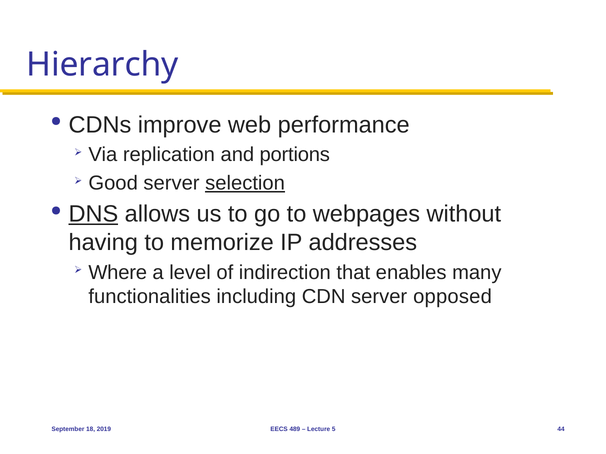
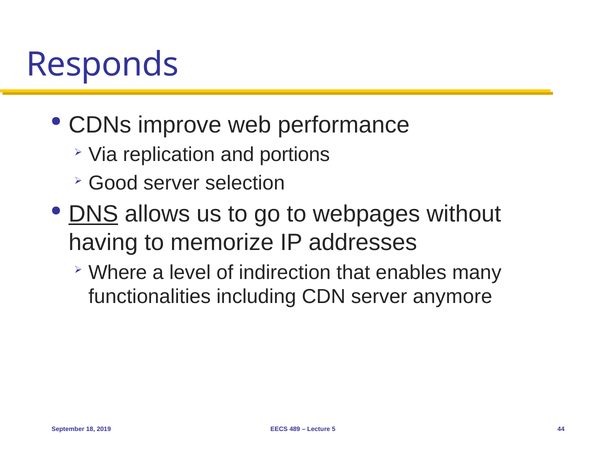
Hierarchy: Hierarchy -> Responds
selection underline: present -> none
opposed: opposed -> anymore
